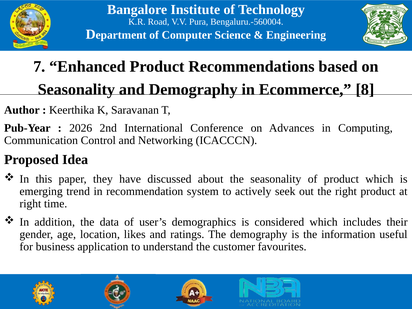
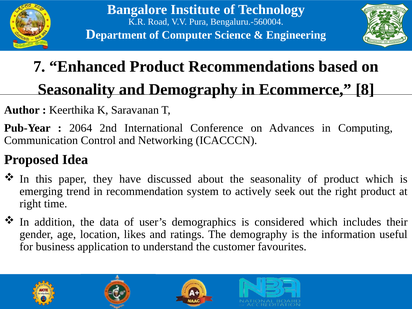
2026: 2026 -> 2064
